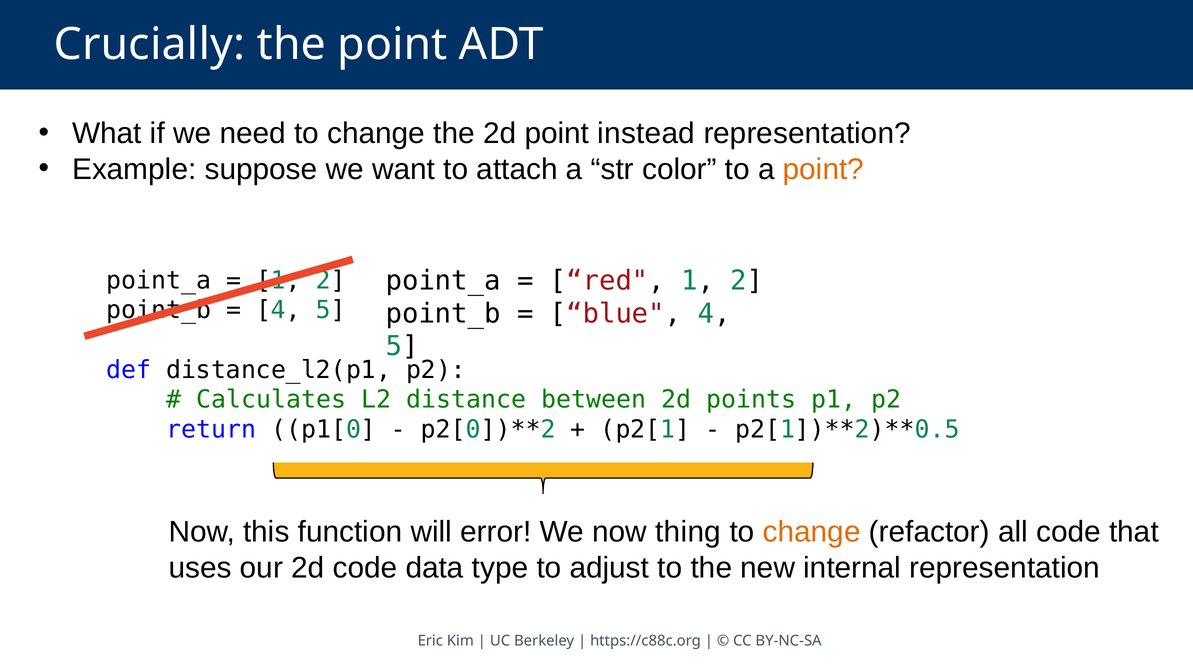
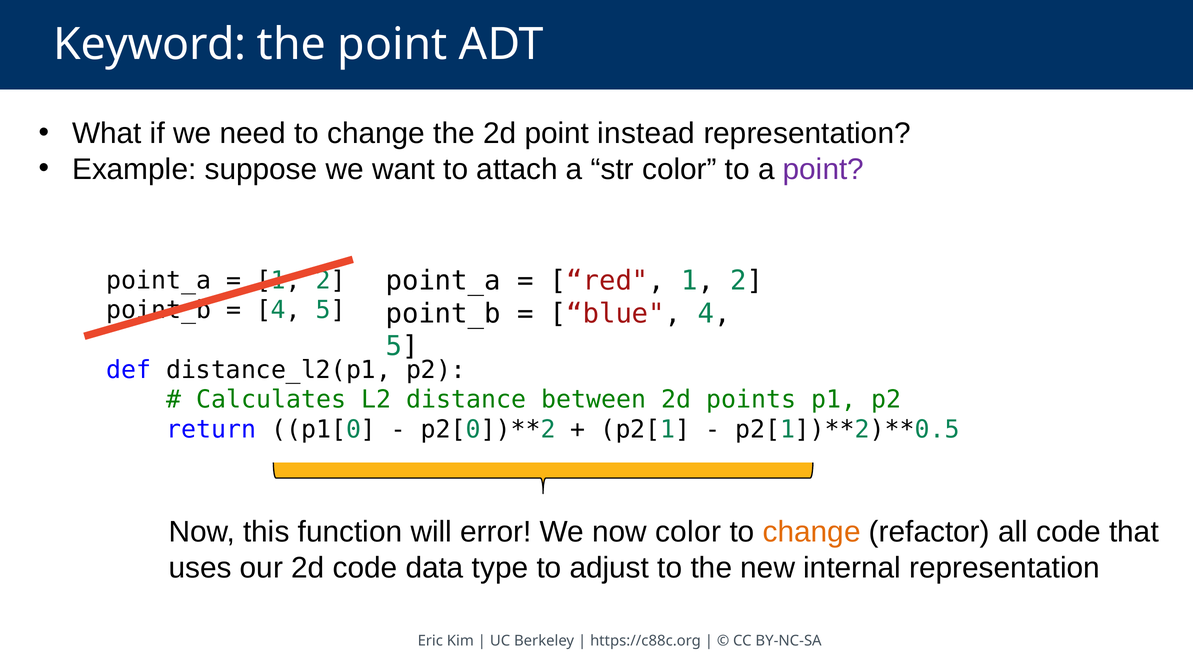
Crucially: Crucially -> Keyword
point at (823, 169) colour: orange -> purple
now thing: thing -> color
